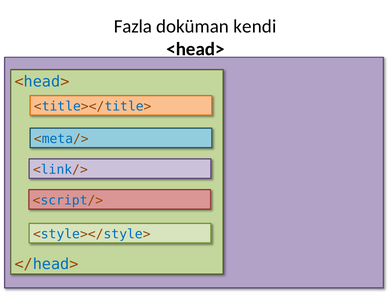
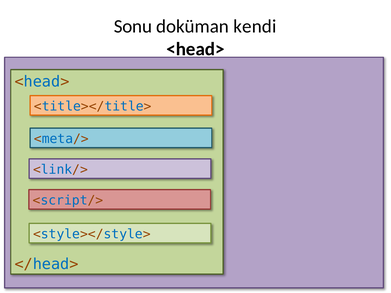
Fazla: Fazla -> Sonu
